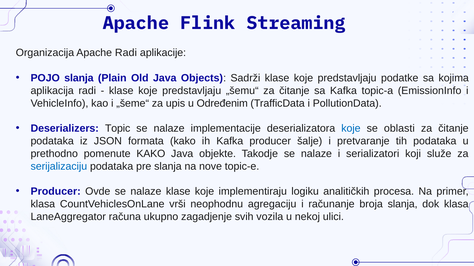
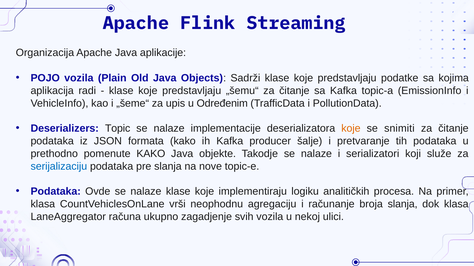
Apache Radi: Radi -> Java
POJO slanja: slanja -> vozila
koje at (351, 129) colour: blue -> orange
oblasti: oblasti -> snimiti
Producer at (56, 192): Producer -> Podataka
